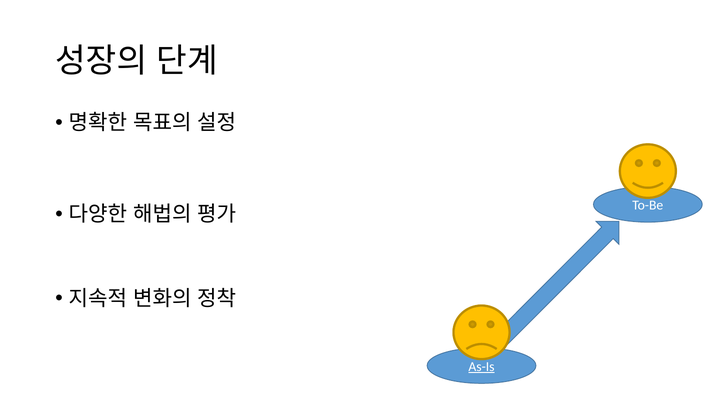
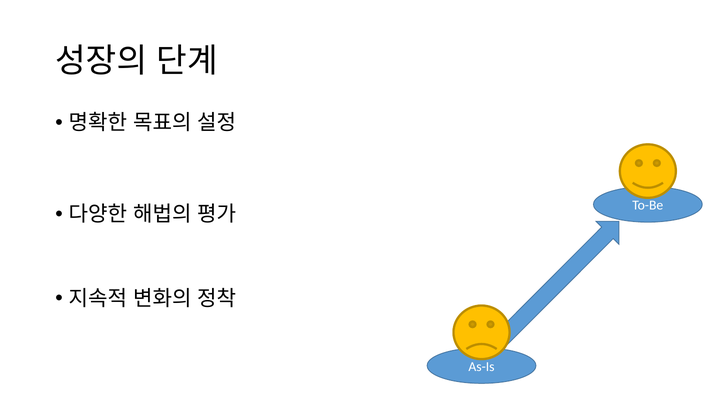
As-Is underline: present -> none
